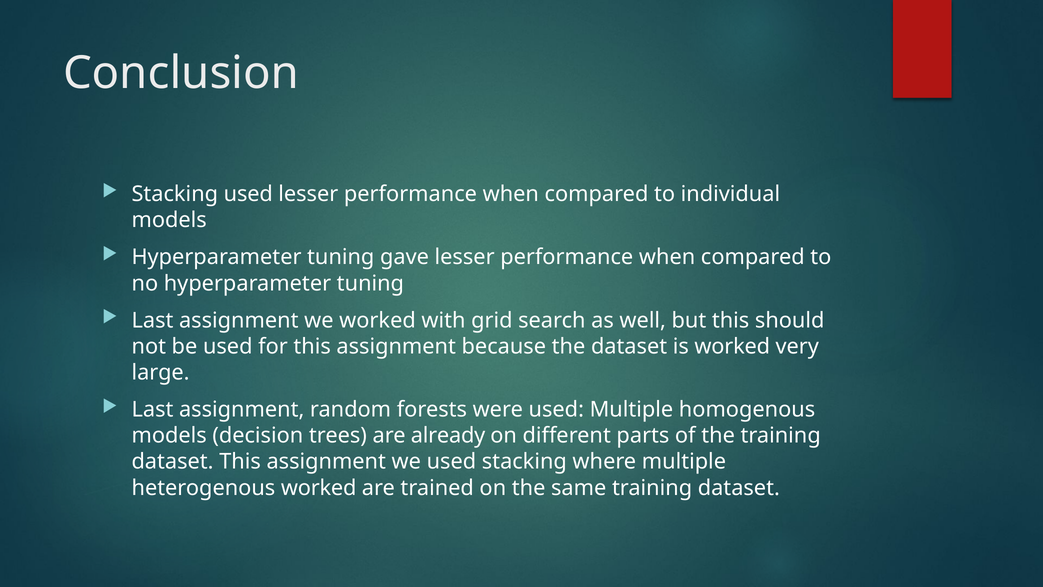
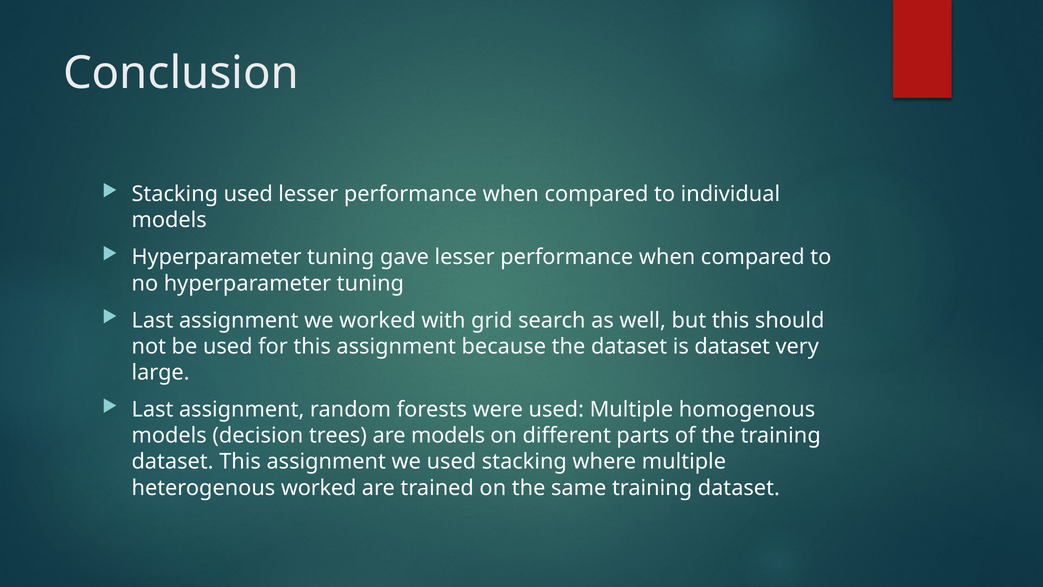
is worked: worked -> dataset
are already: already -> models
